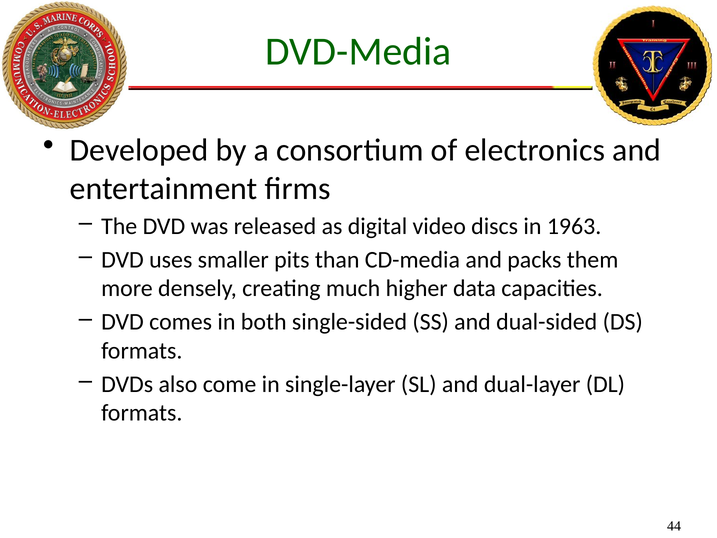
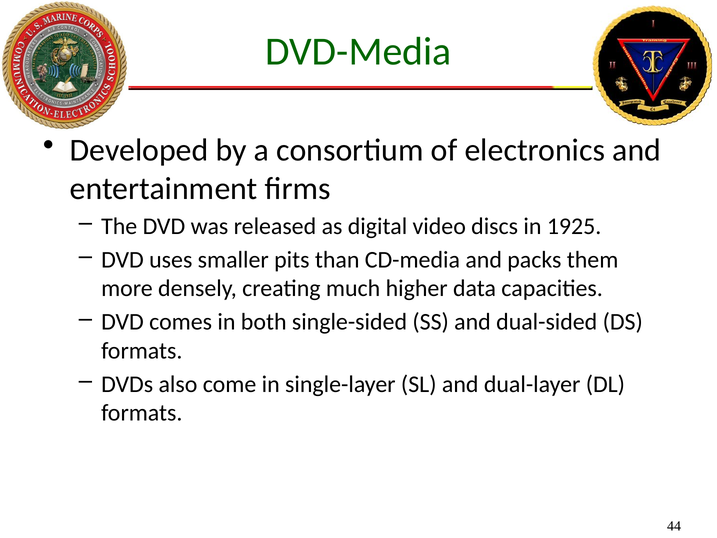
1963: 1963 -> 1925
